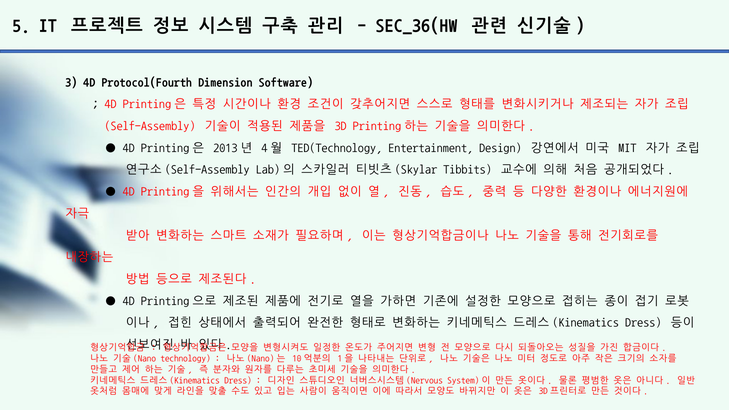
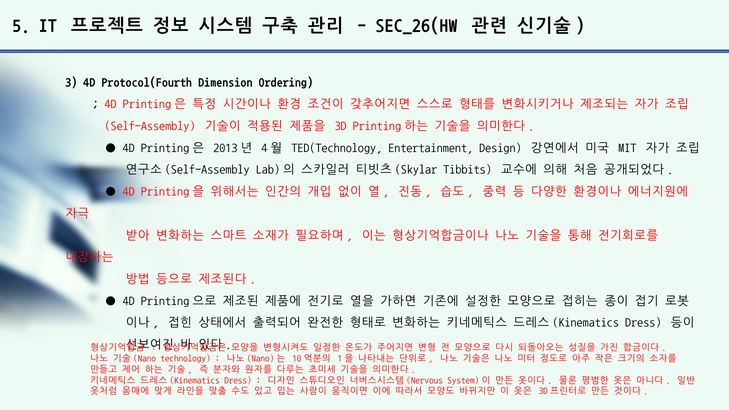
SEC_36(HW: SEC_36(HW -> SEC_26(HW
Software: Software -> Ordering
